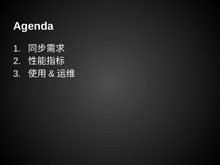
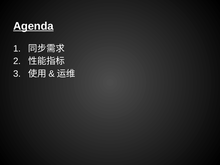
Agenda underline: none -> present
